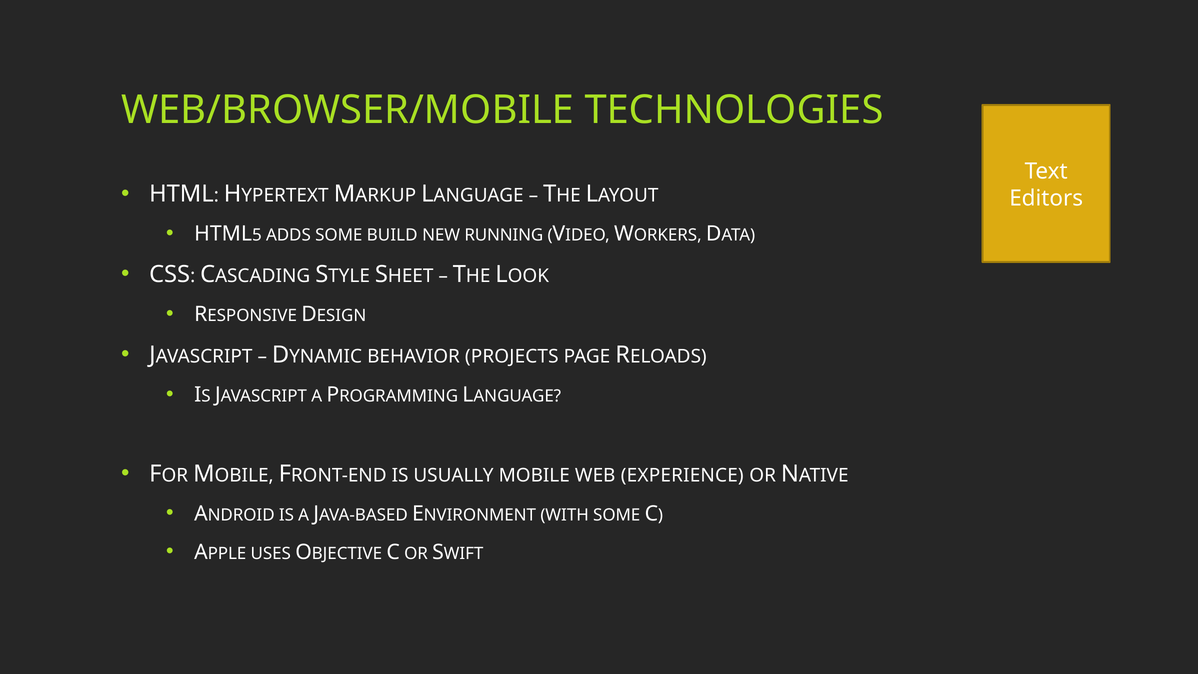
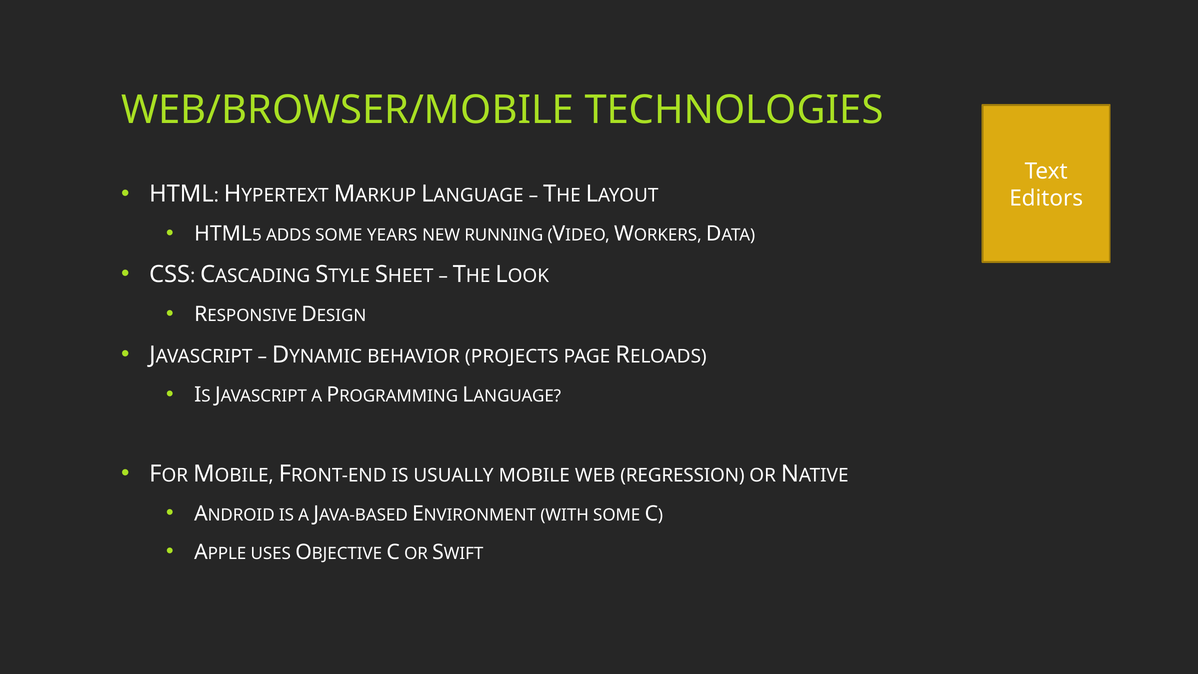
BUILD: BUILD -> YEARS
EXPERIENCE: EXPERIENCE -> REGRESSION
